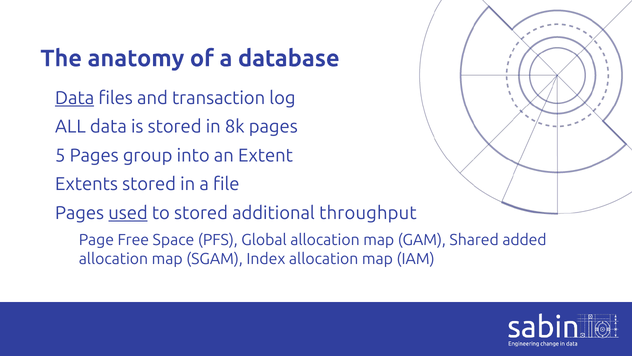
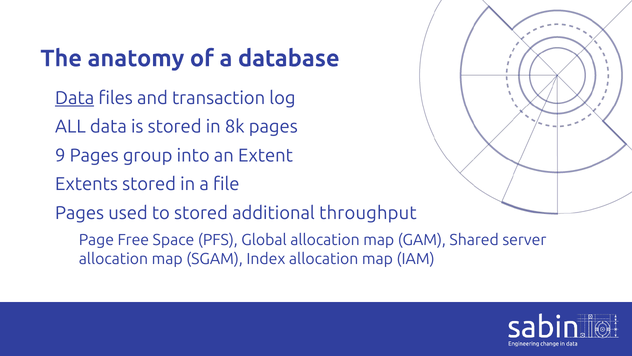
5: 5 -> 9
used underline: present -> none
added: added -> server
